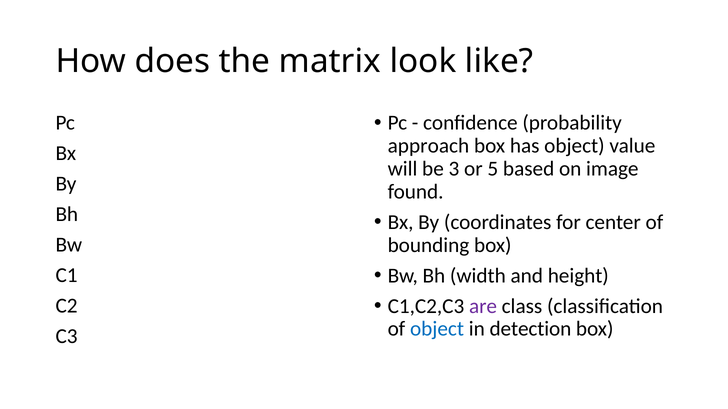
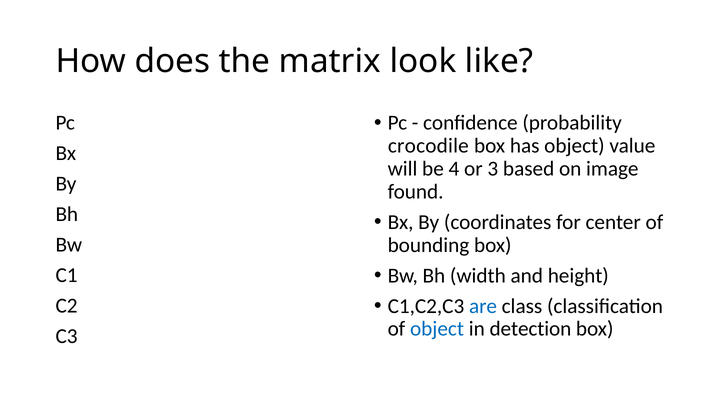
approach: approach -> crocodile
3: 3 -> 4
5: 5 -> 3
are colour: purple -> blue
